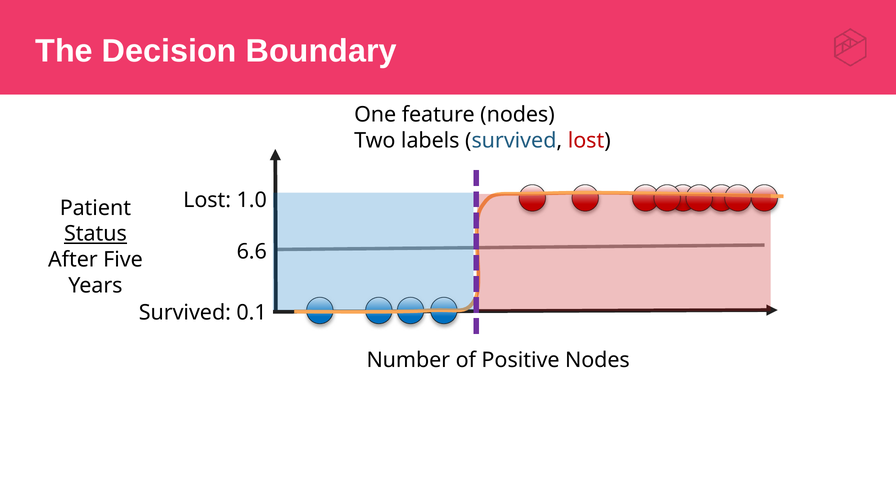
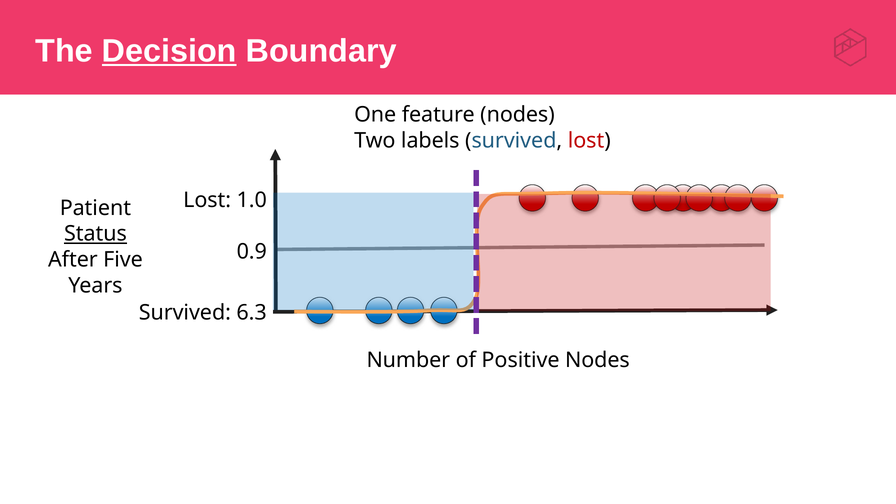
Decision underline: none -> present
6.6: 6.6 -> 0.9
0.1: 0.1 -> 6.3
